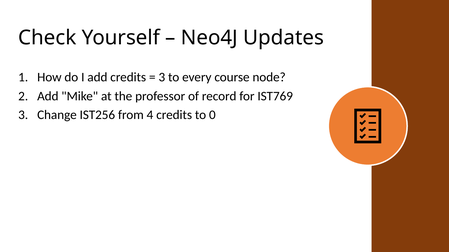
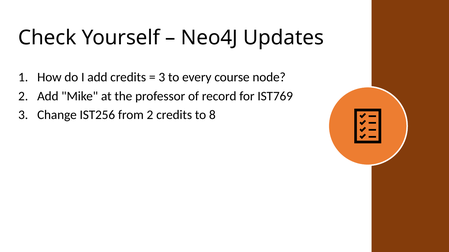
from 4: 4 -> 2
0: 0 -> 8
